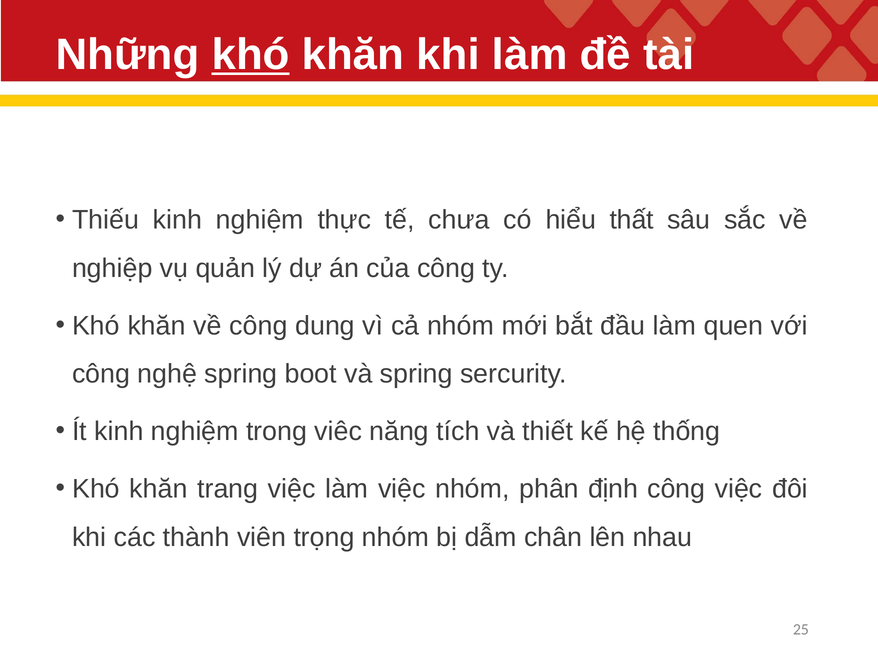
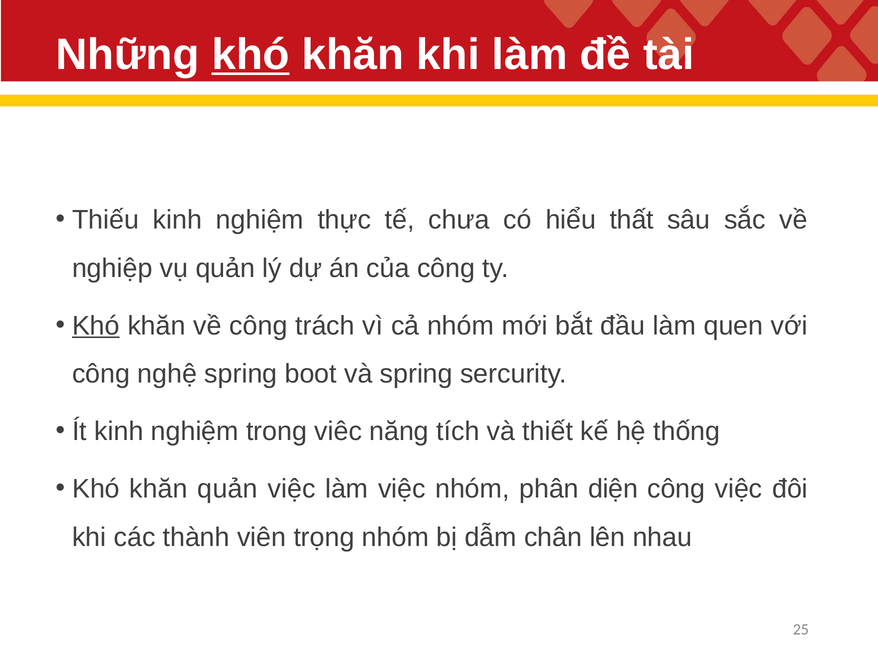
Khó at (96, 326) underline: none -> present
dung: dung -> trách
khăn trang: trang -> quản
định: định -> diện
